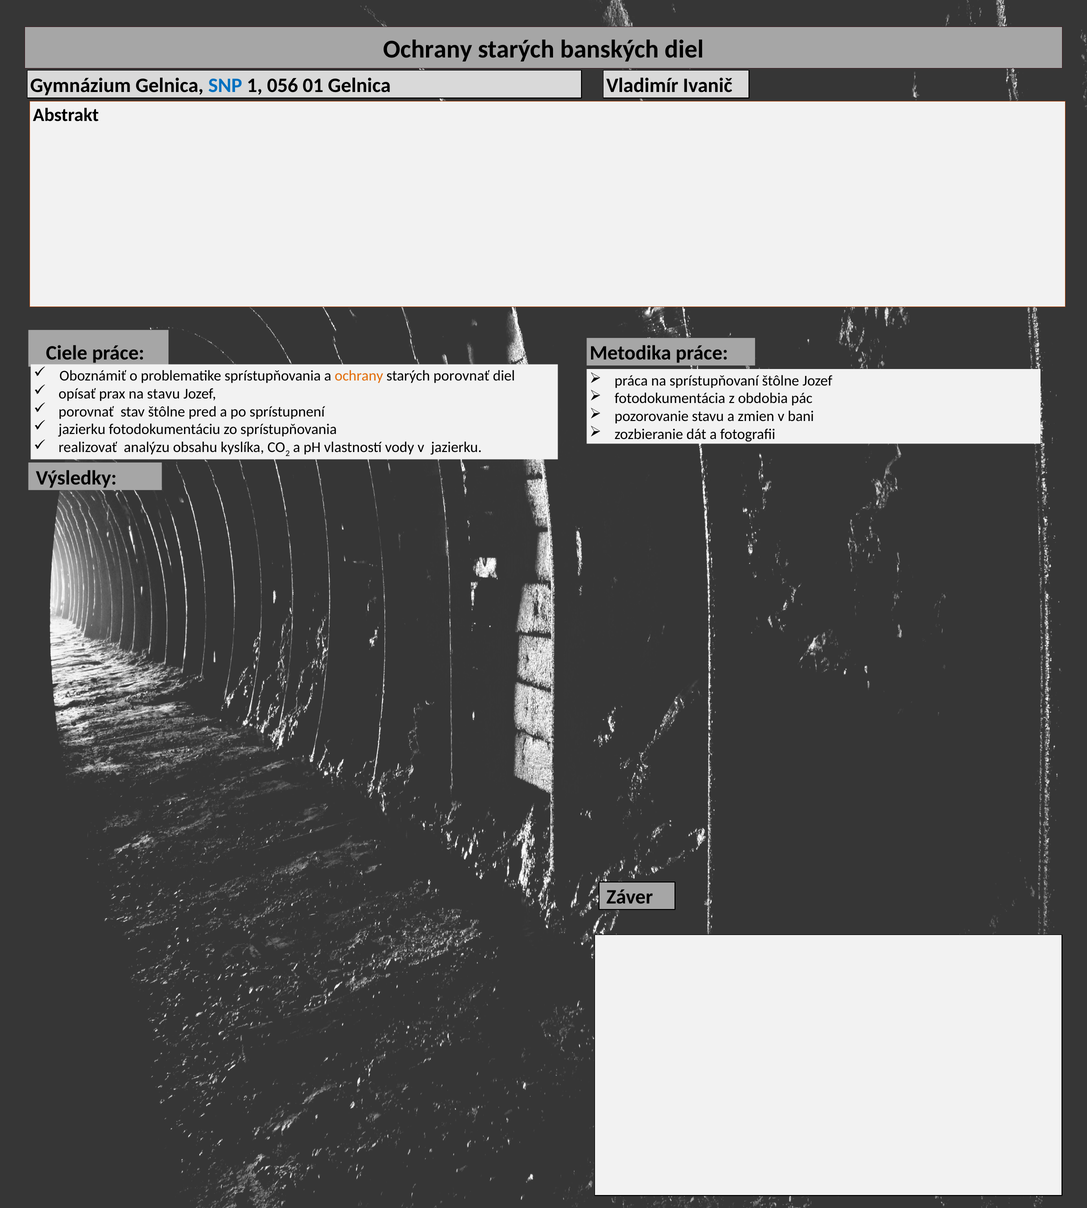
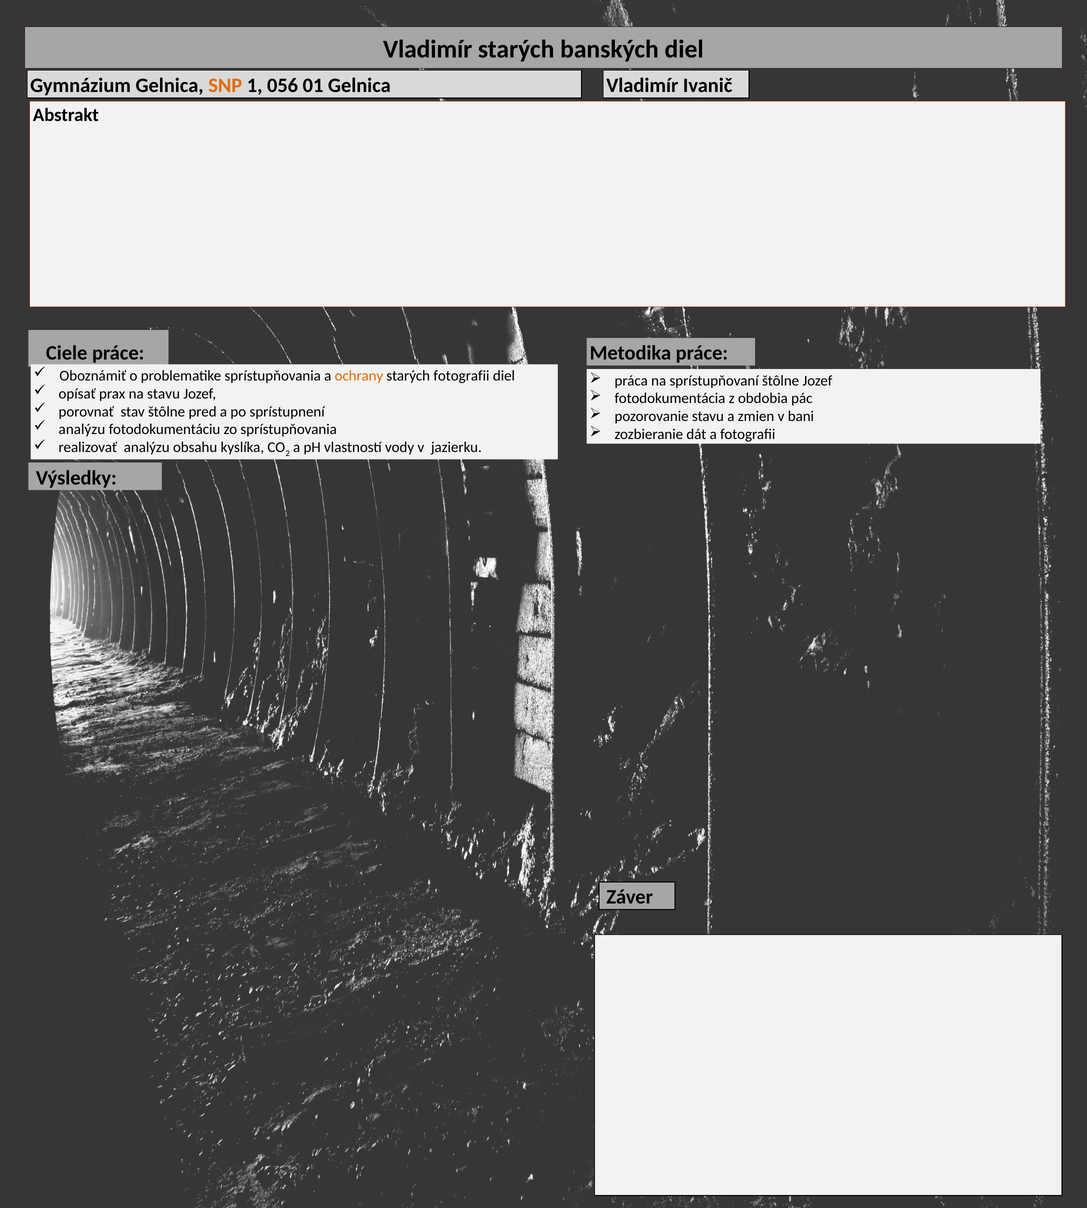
Ochrany at (428, 49): Ochrany -> Vladimír
SNP colour: blue -> orange
starých porovnať: porovnať -> fotografii
jazierku at (82, 429): jazierku -> analýzu
